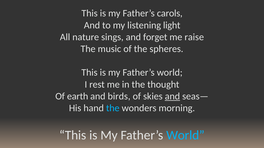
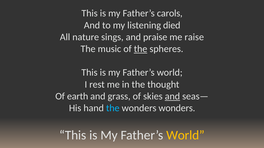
light: light -> died
forget: forget -> praise
the at (141, 49) underline: none -> present
birds: birds -> grass
wonders morning: morning -> wonders
World at (185, 136) colour: light blue -> yellow
